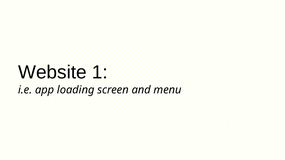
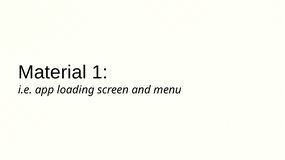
Website: Website -> Material
